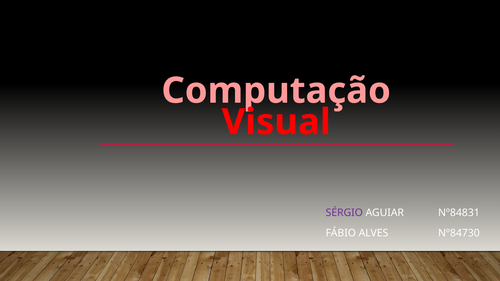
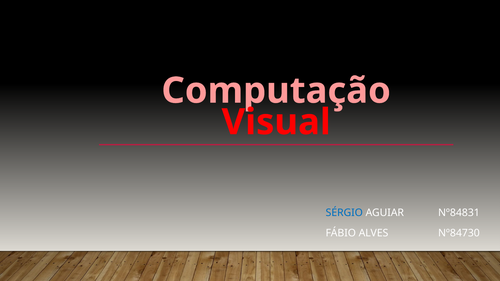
SÉRGIO colour: purple -> blue
